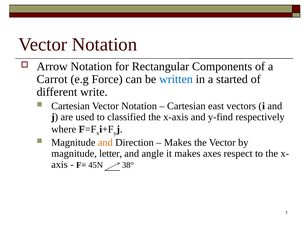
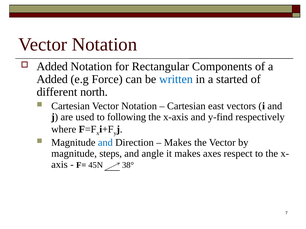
Arrow at (52, 67): Arrow -> Added
Carrot at (52, 79): Carrot -> Added
write: write -> north
classified: classified -> following
and at (105, 143) colour: orange -> blue
letter: letter -> steps
